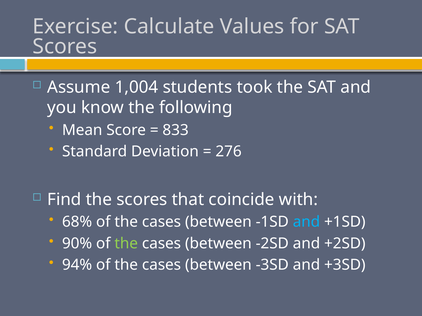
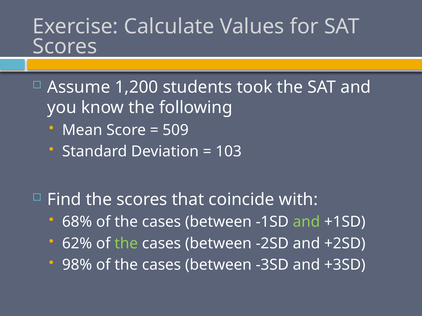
1,004: 1,004 -> 1,200
833: 833 -> 509
276: 276 -> 103
and at (306, 222) colour: light blue -> light green
90%: 90% -> 62%
94%: 94% -> 98%
